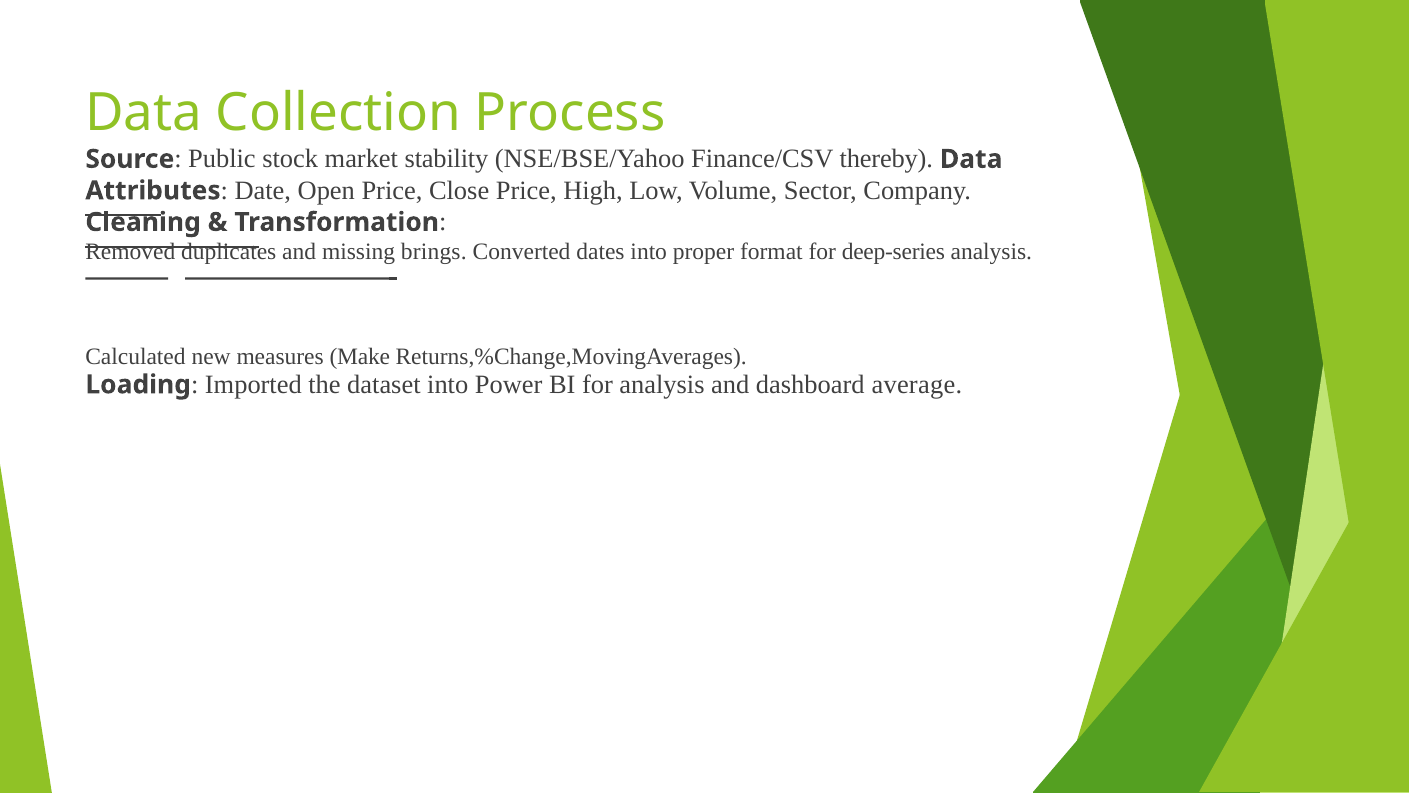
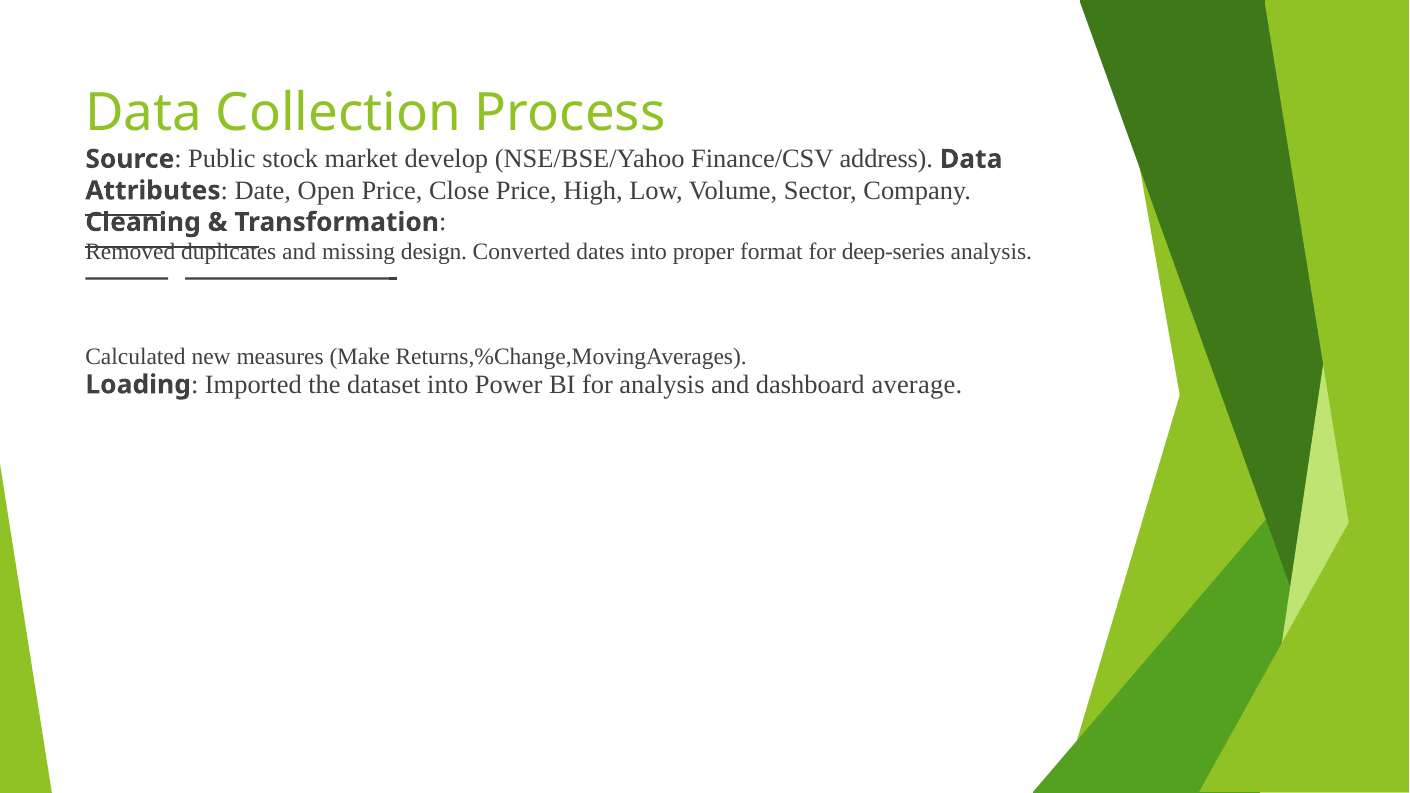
stability: stability -> develop
thereby: thereby -> address
brings: brings -> design
